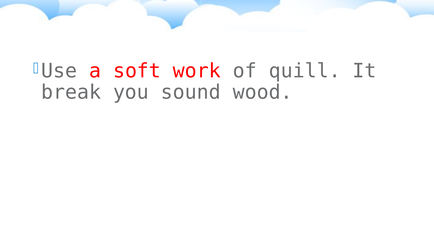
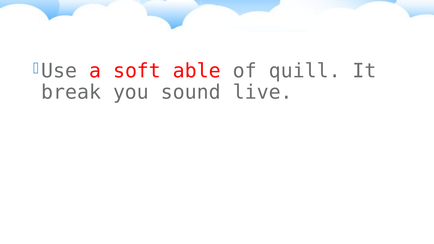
work: work -> able
wood: wood -> live
